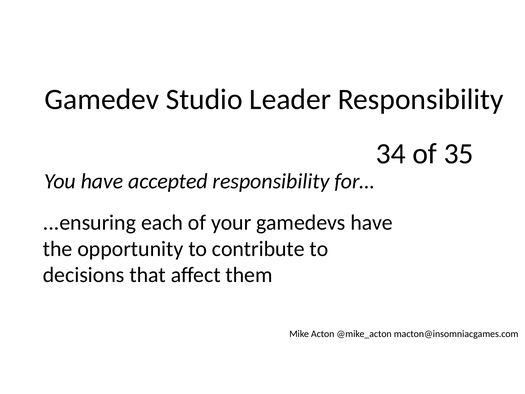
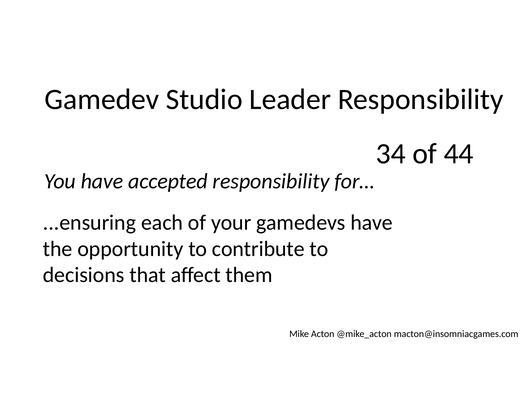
35: 35 -> 44
